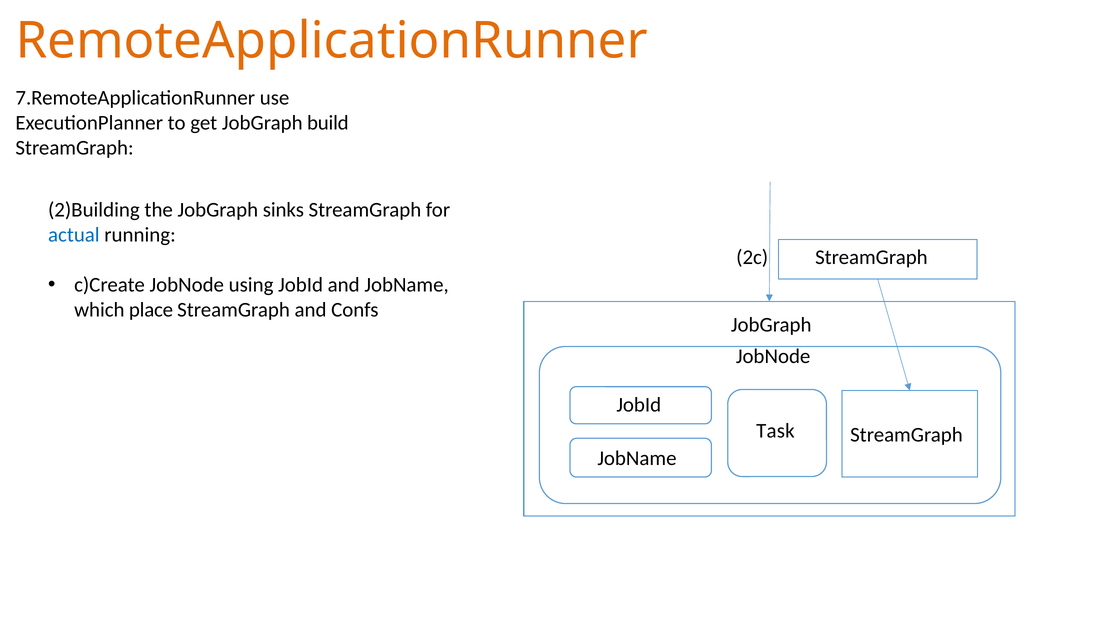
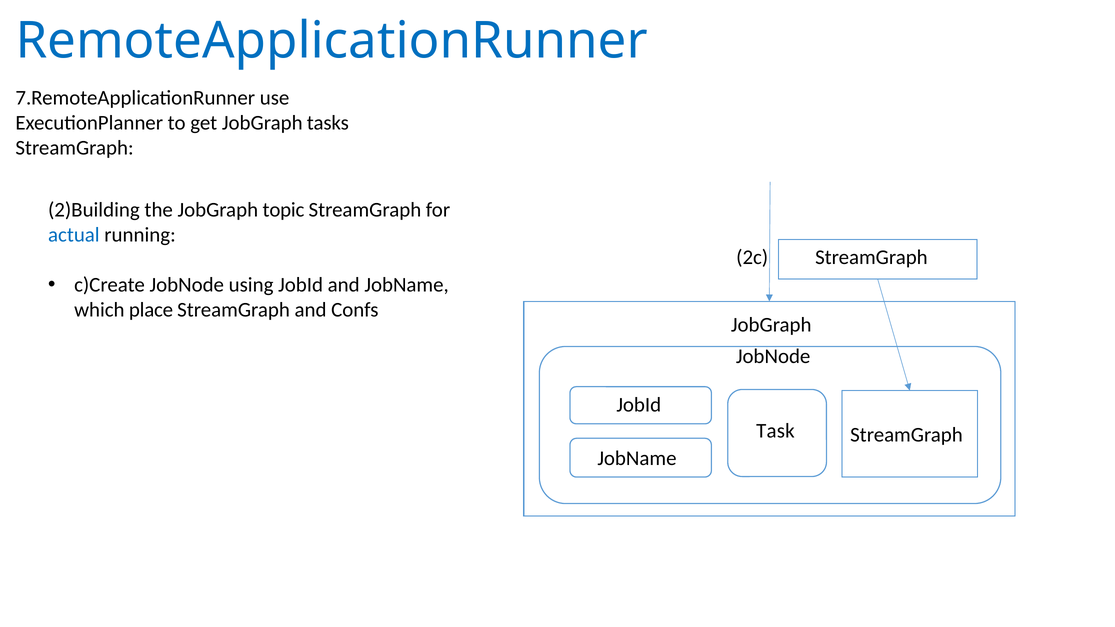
RemoteApplicationRunner colour: orange -> blue
build: build -> tasks
sinks: sinks -> topic
